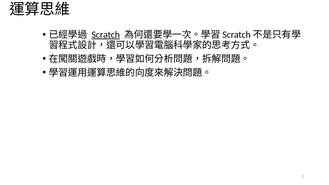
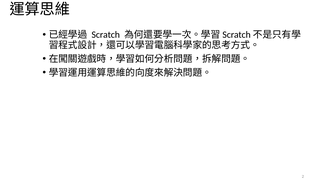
Scratch underline: present -> none
